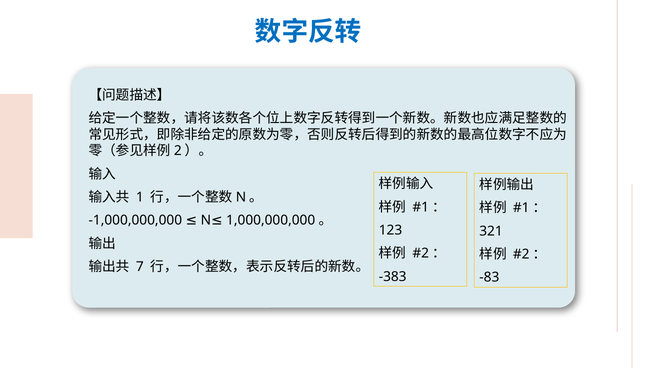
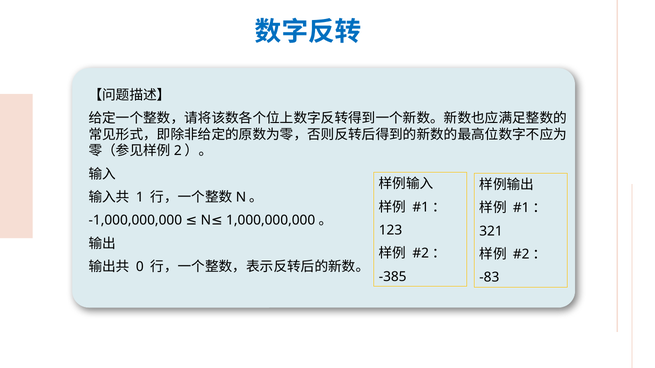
7: 7 -> 0
-383: -383 -> -385
